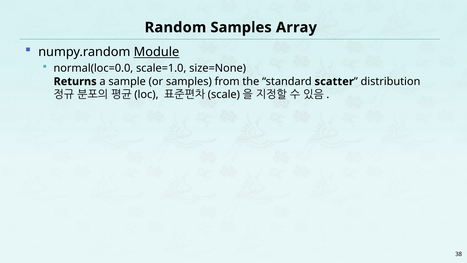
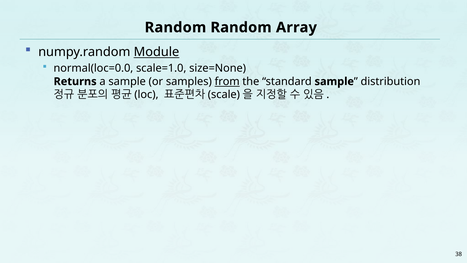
Random Samples: Samples -> Random
from underline: none -> present
standard scatter: scatter -> sample
